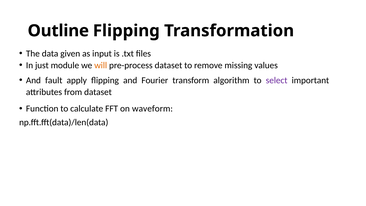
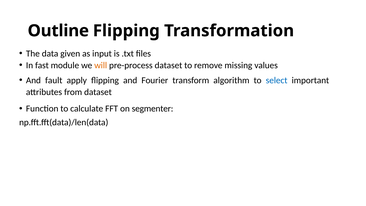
just: just -> fast
select colour: purple -> blue
waveform: waveform -> segmenter
